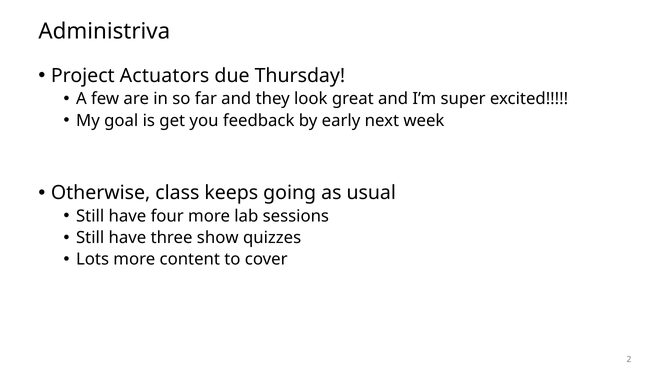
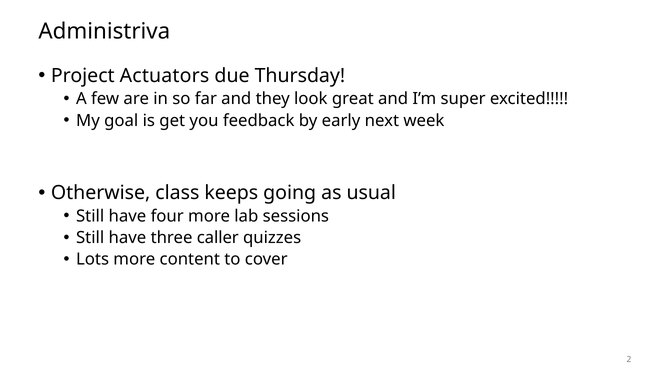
show: show -> caller
